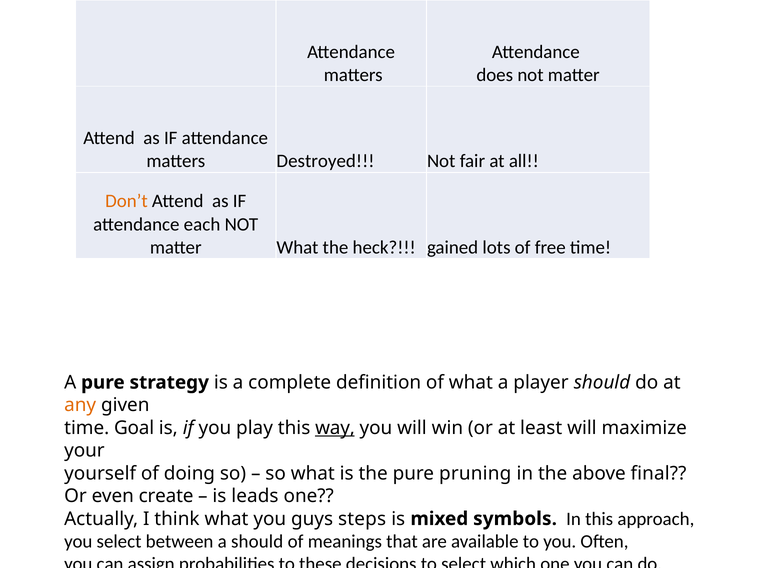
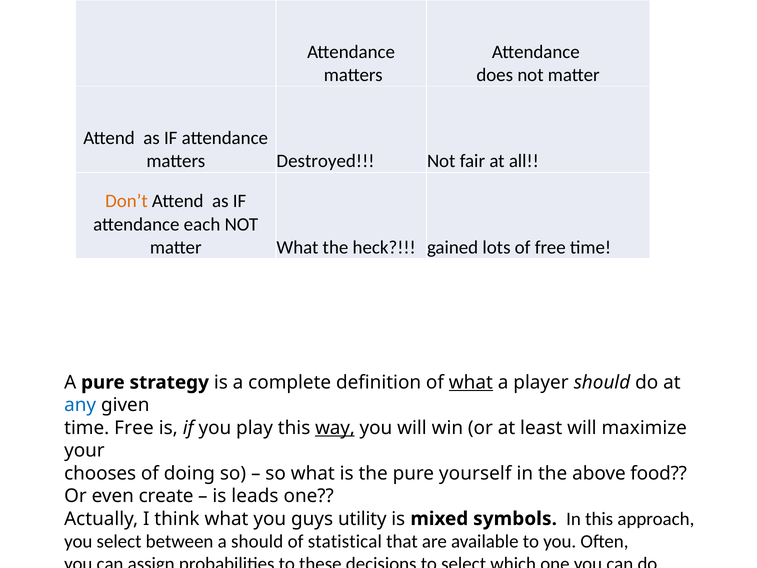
what at (471, 382) underline: none -> present
any colour: orange -> blue
time Goal: Goal -> Free
yourself: yourself -> chooses
pruning: pruning -> yourself
final: final -> food
steps: steps -> utility
meanings: meanings -> statistical
